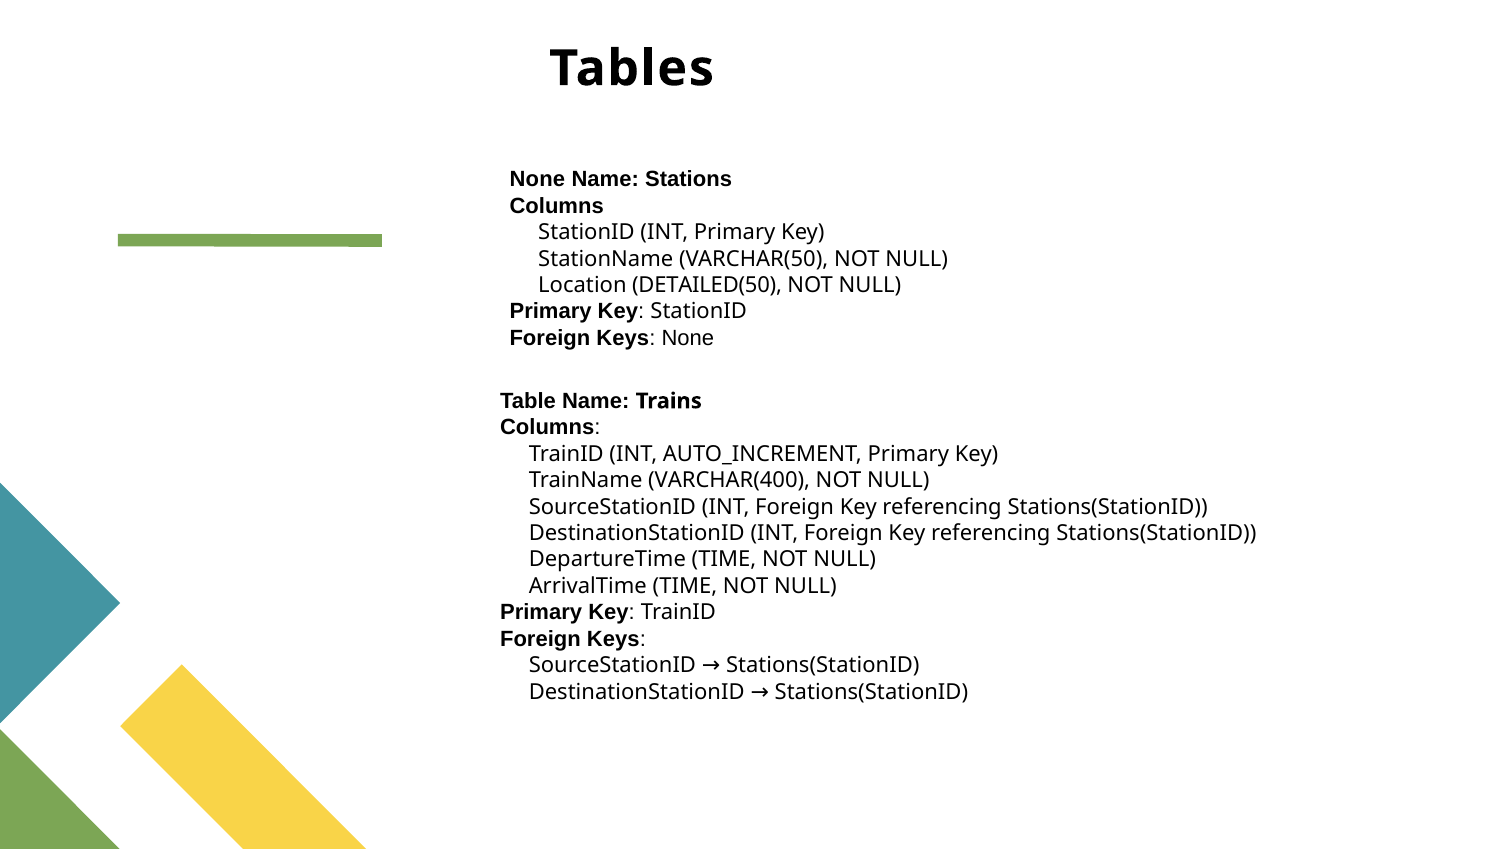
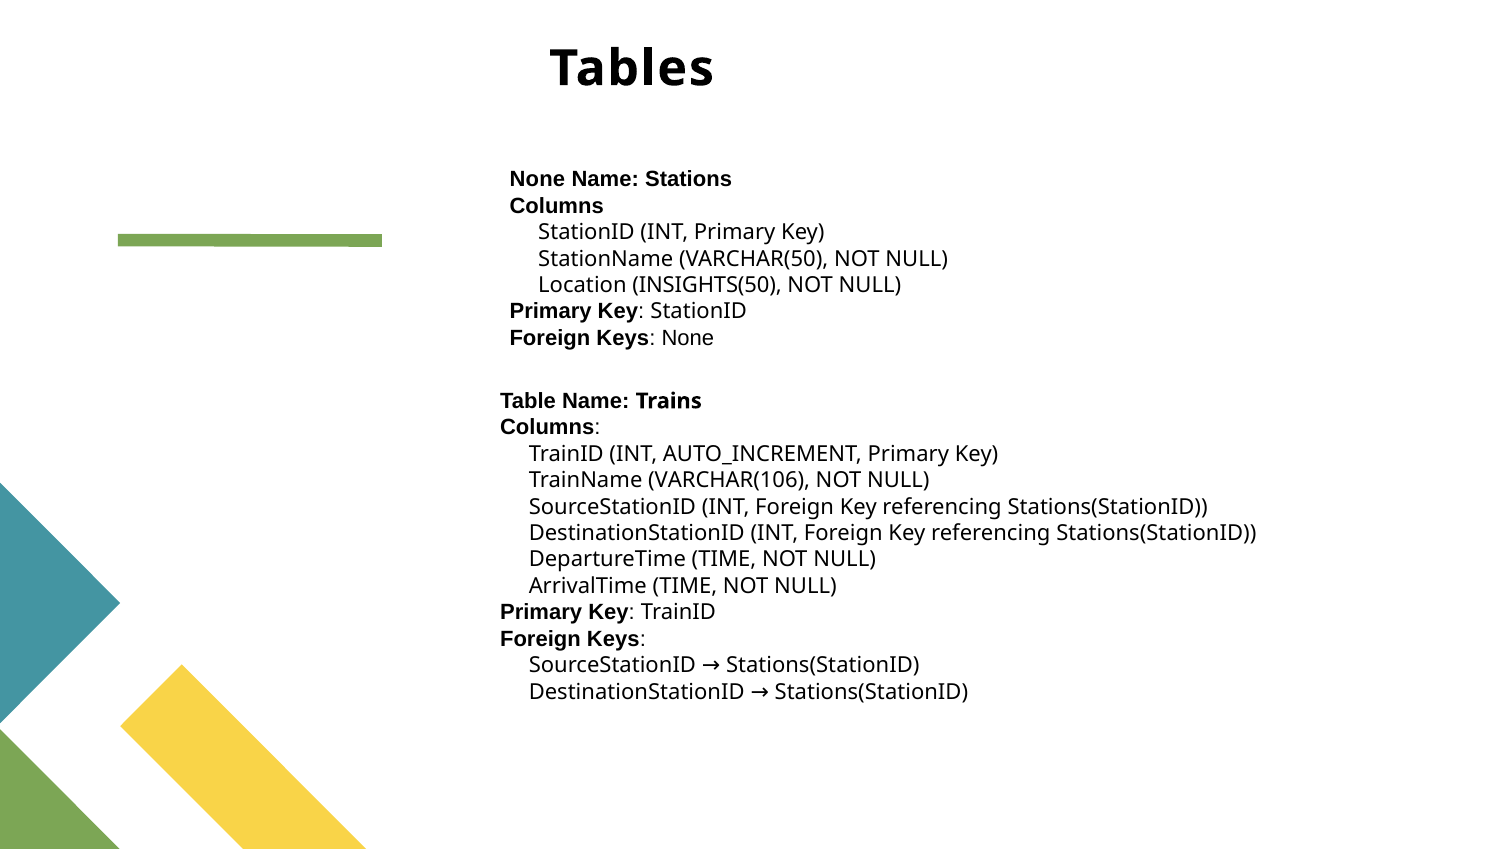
DETAILED(50: DETAILED(50 -> INSIGHTS(50
VARCHAR(400: VARCHAR(400 -> VARCHAR(106
